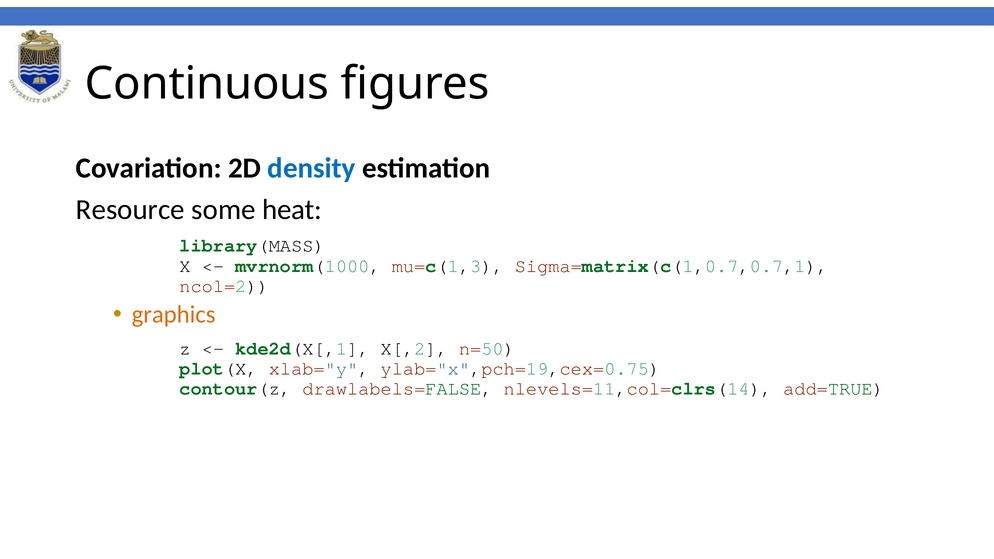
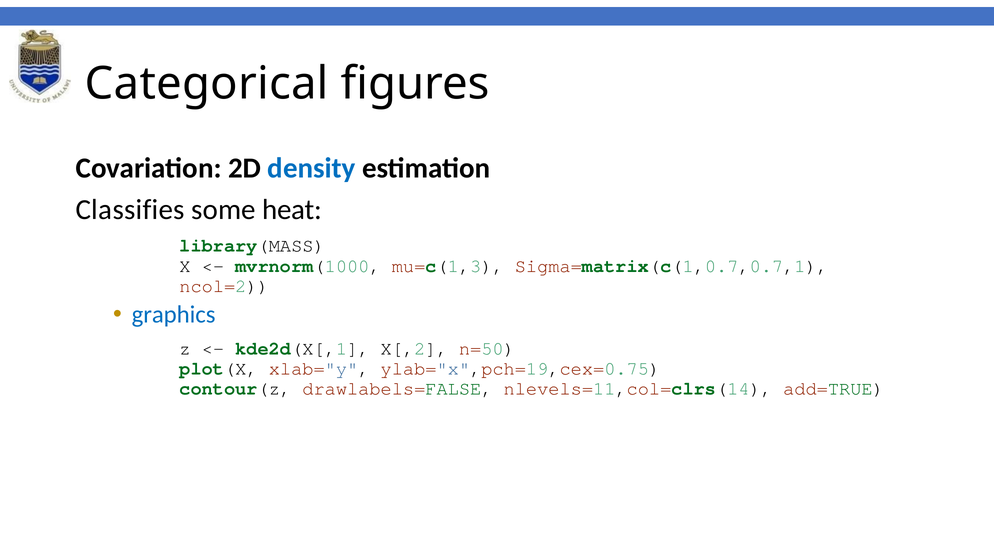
Continuous: Continuous -> Categorical
Resource: Resource -> Classifies
graphics colour: orange -> blue
